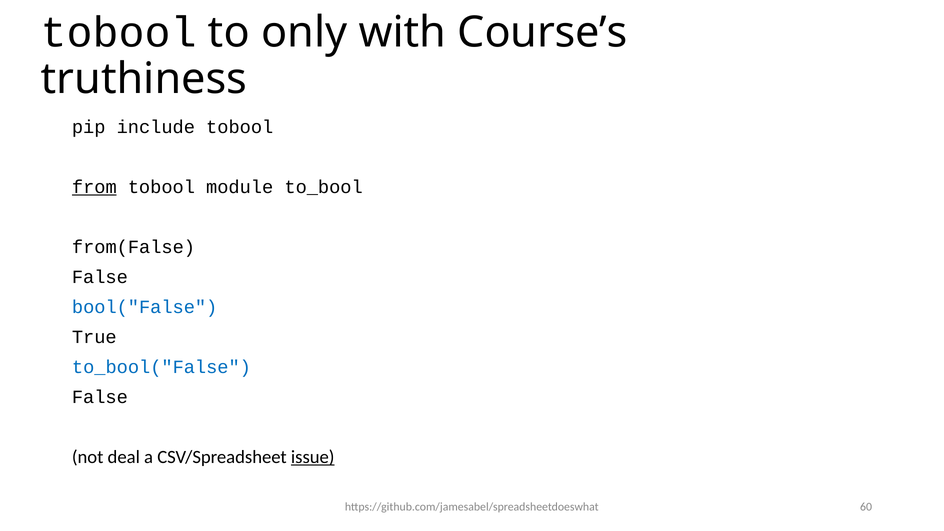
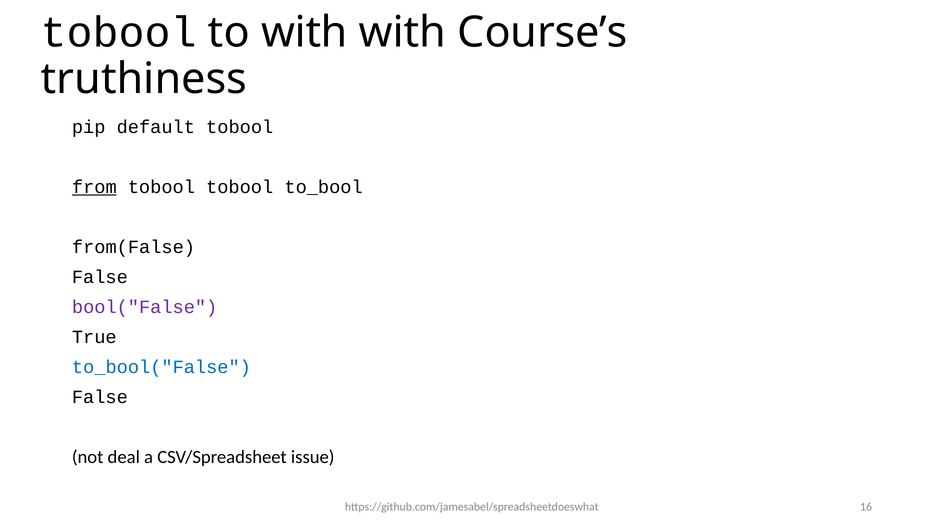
to only: only -> with
include: include -> default
tobool module: module -> tobool
bool("False colour: blue -> purple
issue underline: present -> none
60: 60 -> 16
